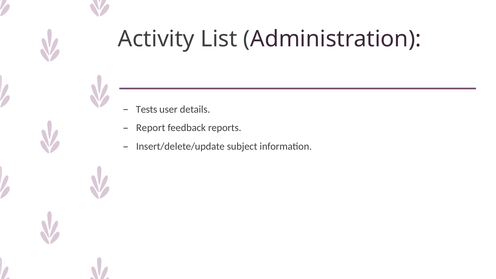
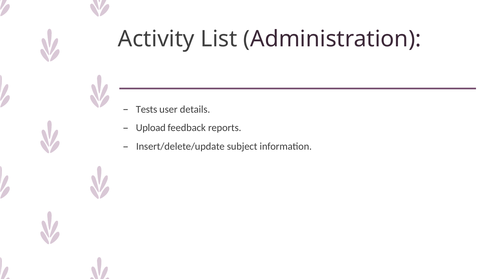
Report: Report -> Upload
